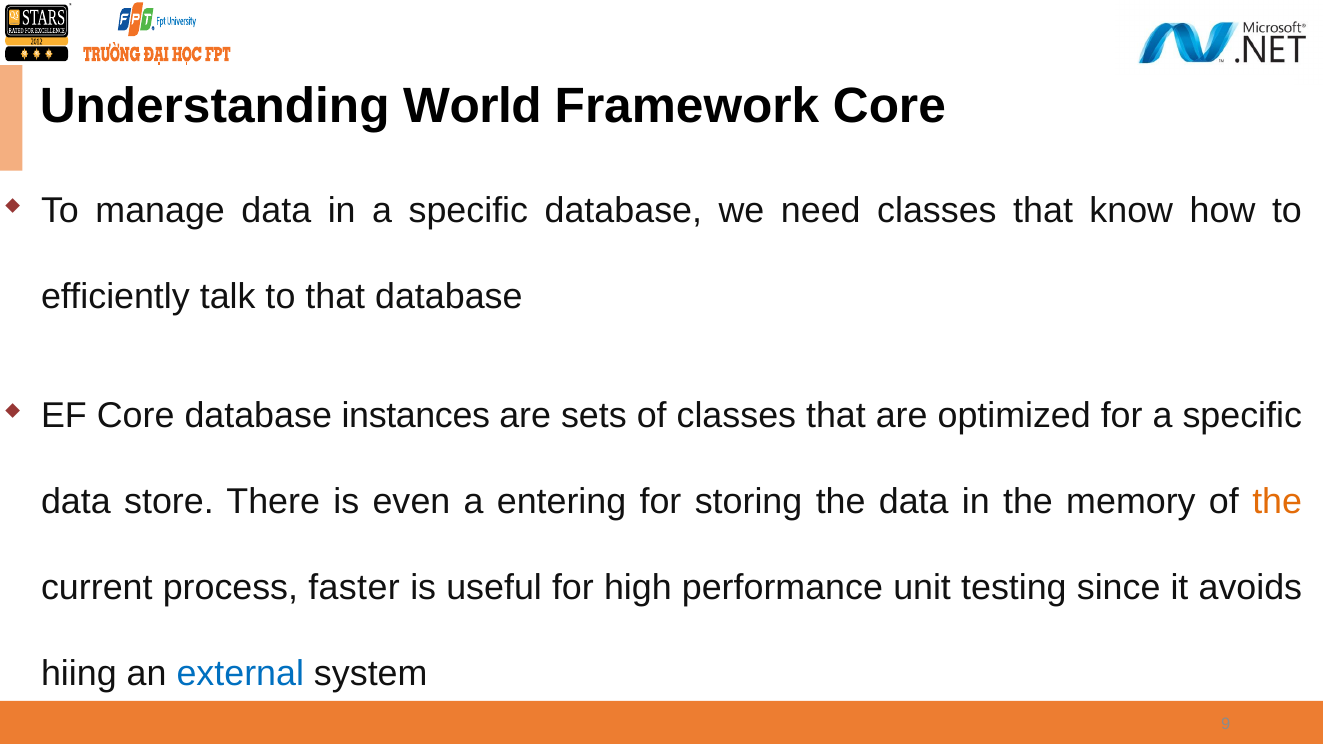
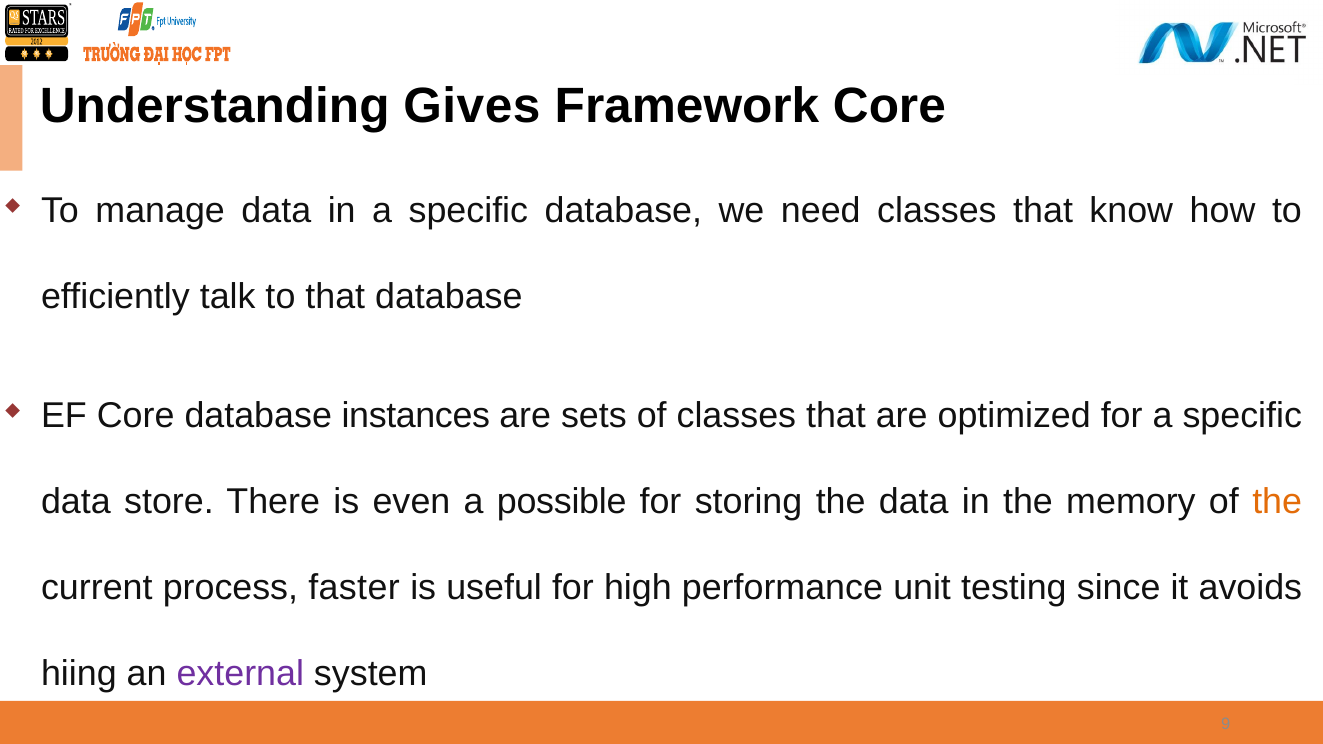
World: World -> Gives
entering: entering -> possible
external colour: blue -> purple
